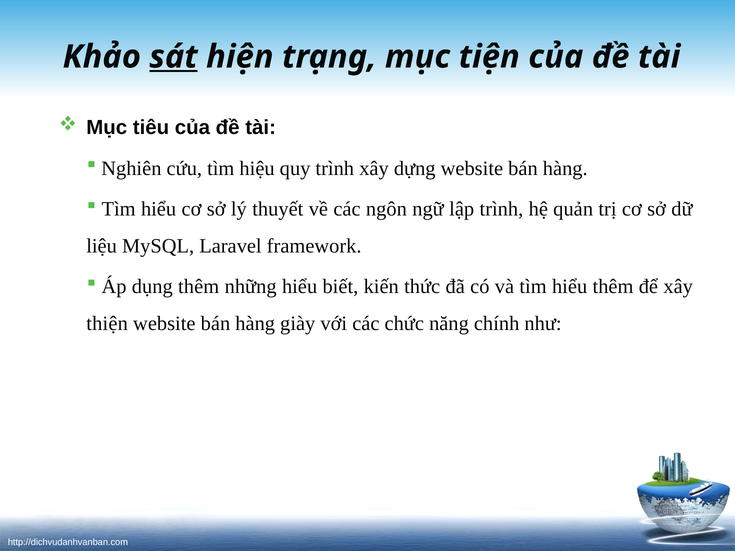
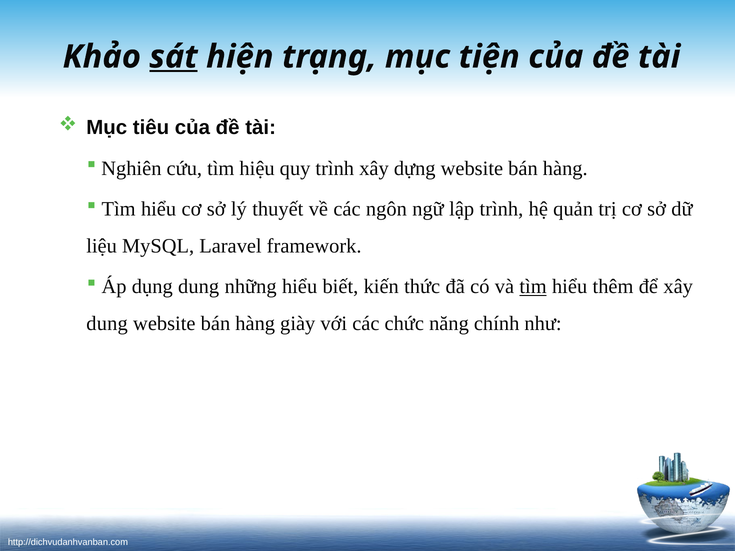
dụng thêm: thêm -> dung
tìm at (533, 287) underline: none -> present
thiện at (107, 324): thiện -> dung
